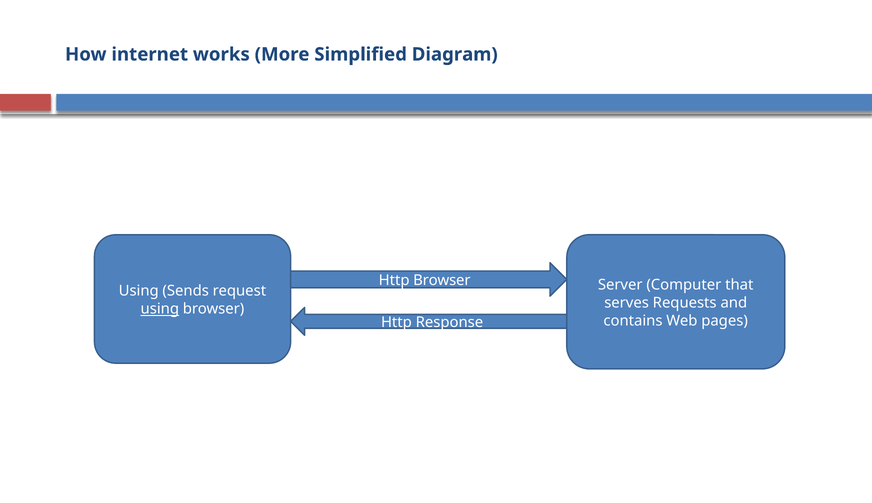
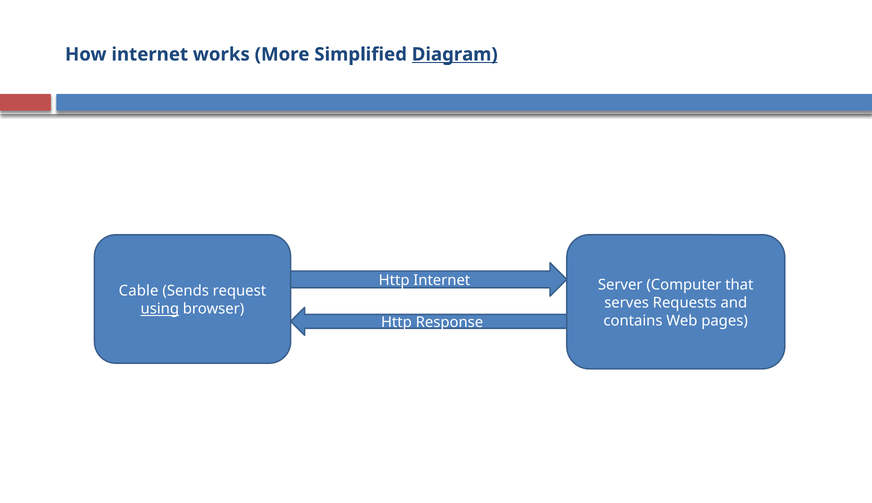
Diagram underline: none -> present
Http Browser: Browser -> Internet
Using at (139, 291): Using -> Cable
